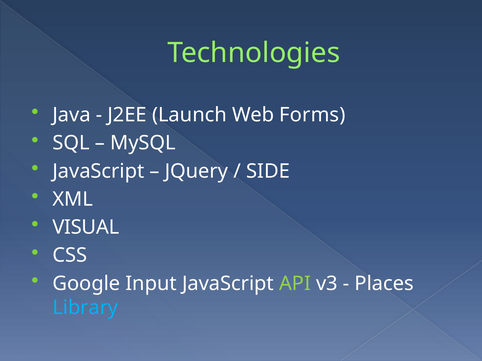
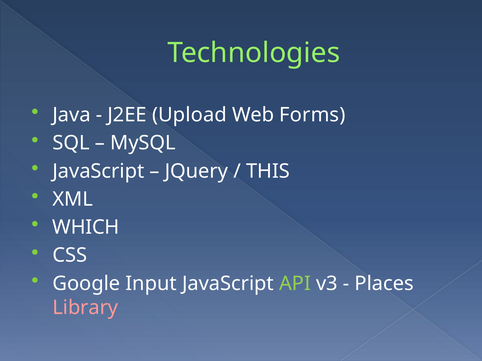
Launch: Launch -> Upload
SIDE: SIDE -> THIS
VISUAL: VISUAL -> WHICH
Library colour: light blue -> pink
